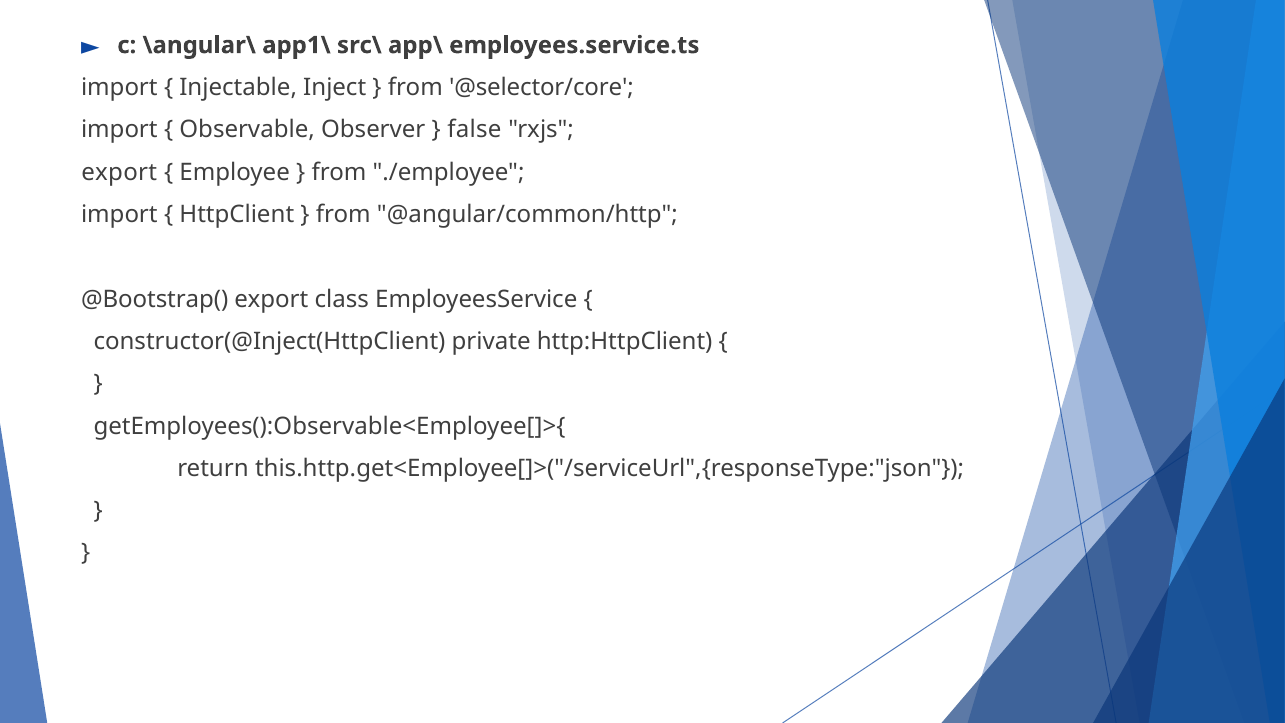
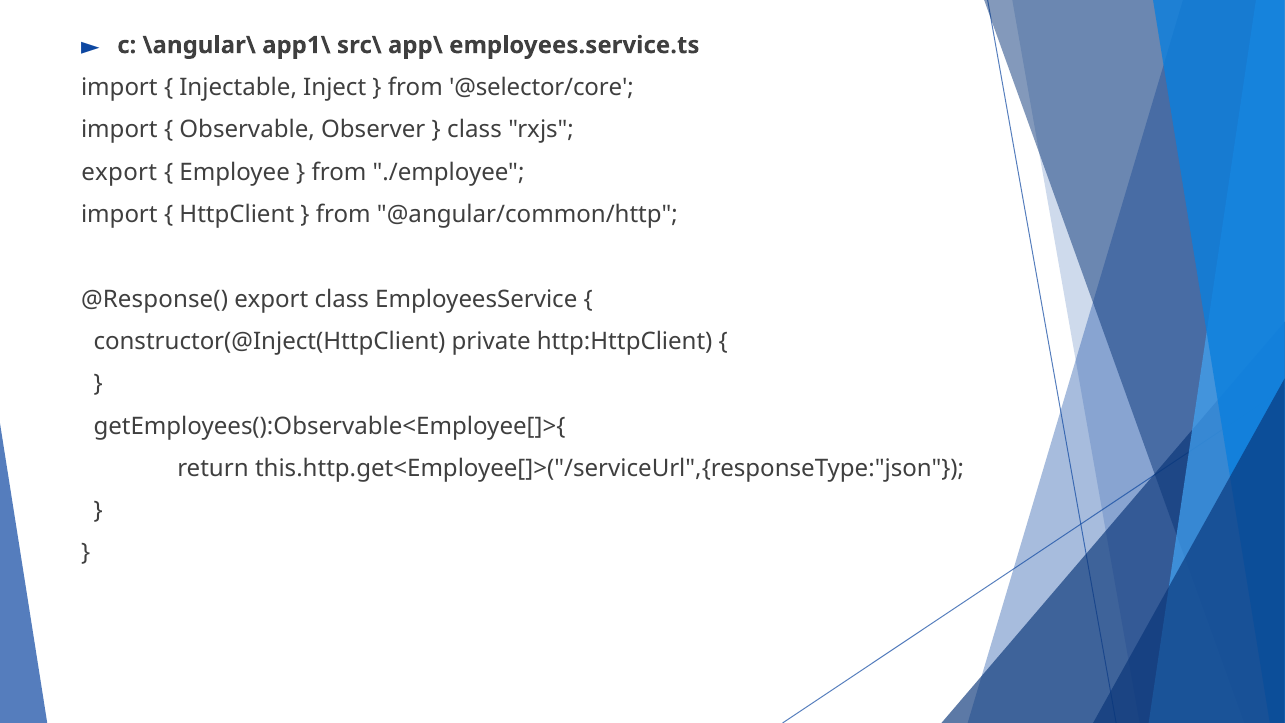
false at (474, 130): false -> class
@Bootstrap(: @Bootstrap( -> @Response(
